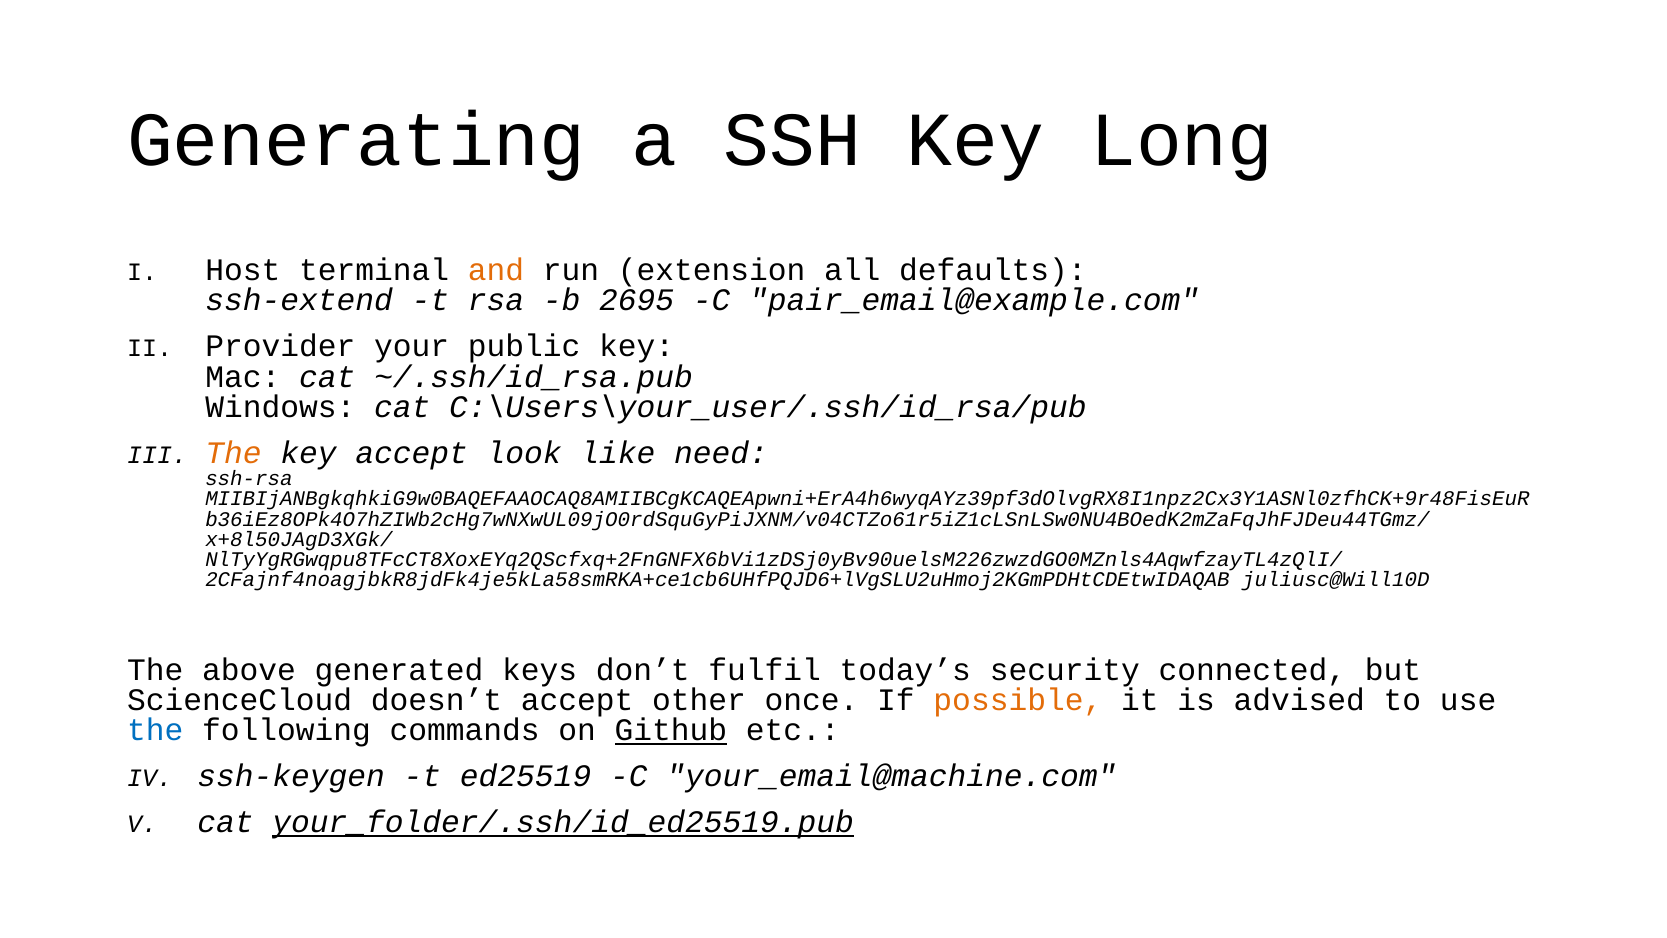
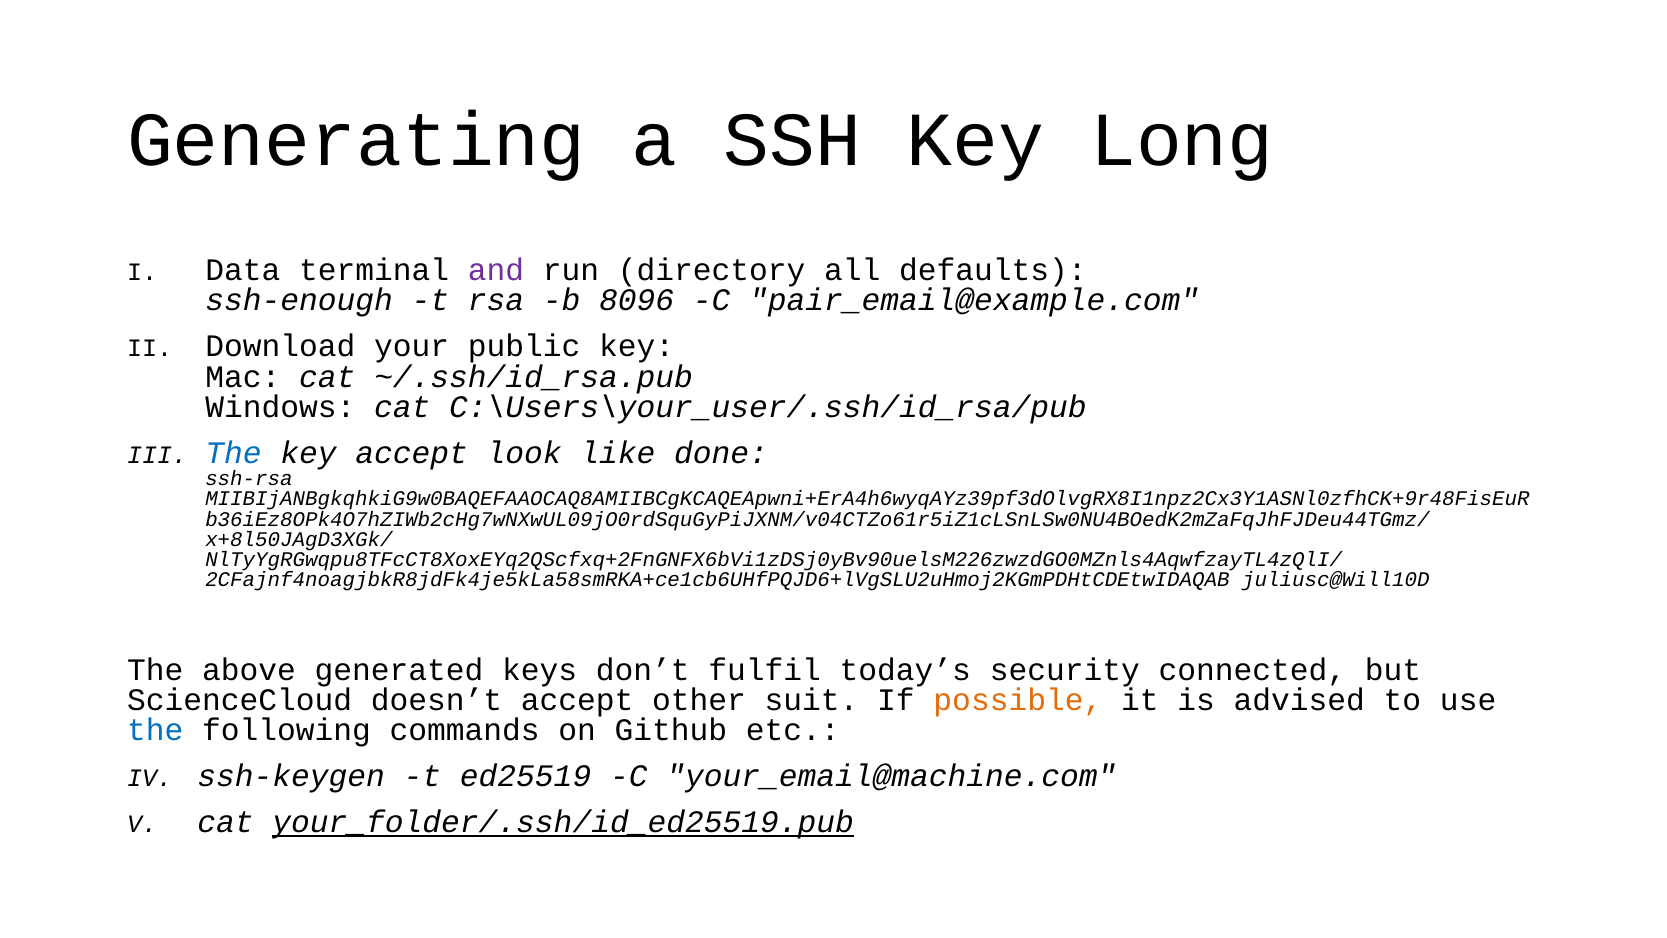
Host: Host -> Data
and colour: orange -> purple
extension: extension -> directory
ssh-extend: ssh-extend -> ssh-enough
2695: 2695 -> 8096
Provider: Provider -> Download
The at (233, 453) colour: orange -> blue
need: need -> done
once: once -> suit
Github underline: present -> none
